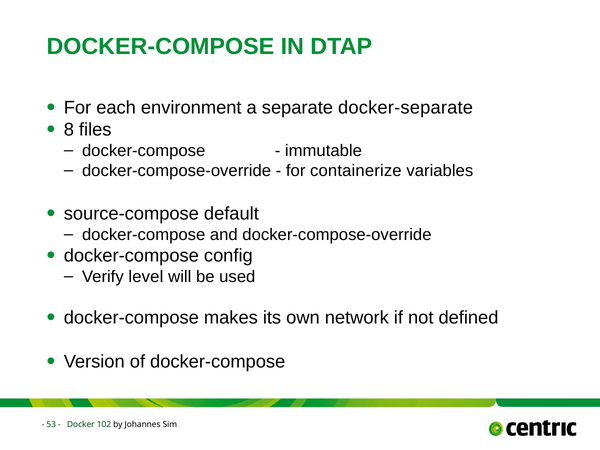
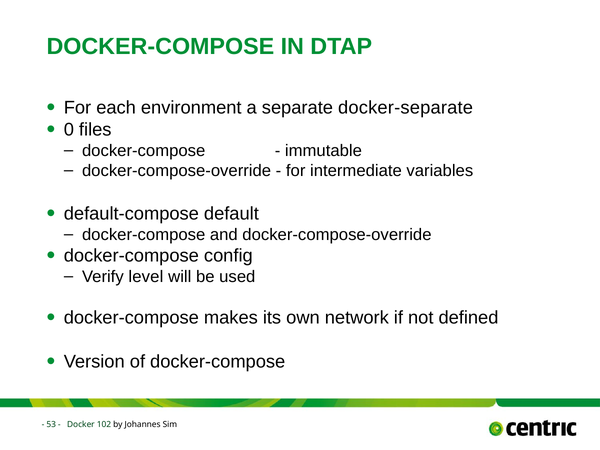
8: 8 -> 0
containerize: containerize -> intermediate
source-compose: source-compose -> default-compose
